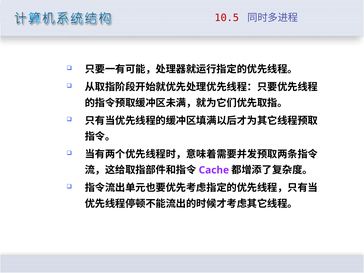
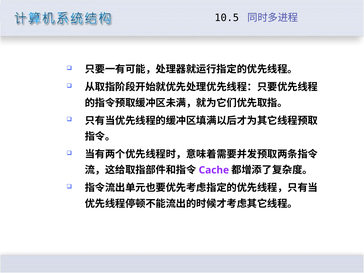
10.5 colour: red -> black
